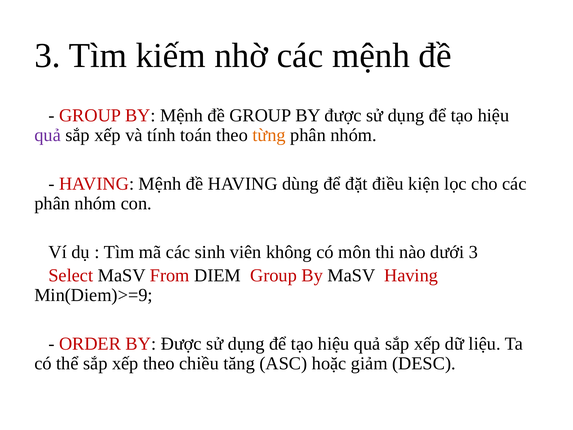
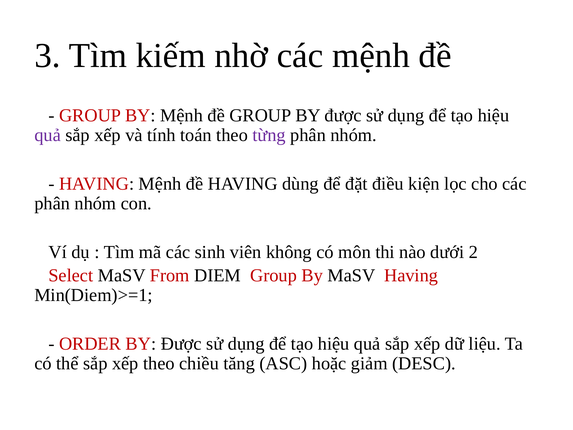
từng colour: orange -> purple
dưới 3: 3 -> 2
Min(Diem)>=9: Min(Diem)>=9 -> Min(Diem)>=1
